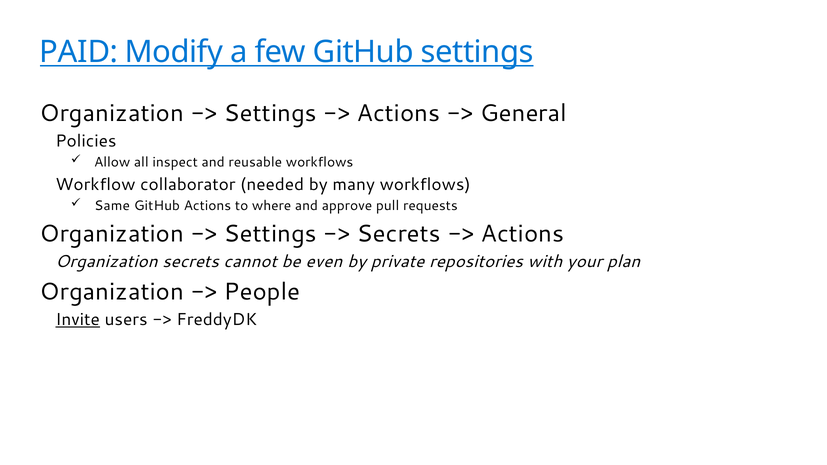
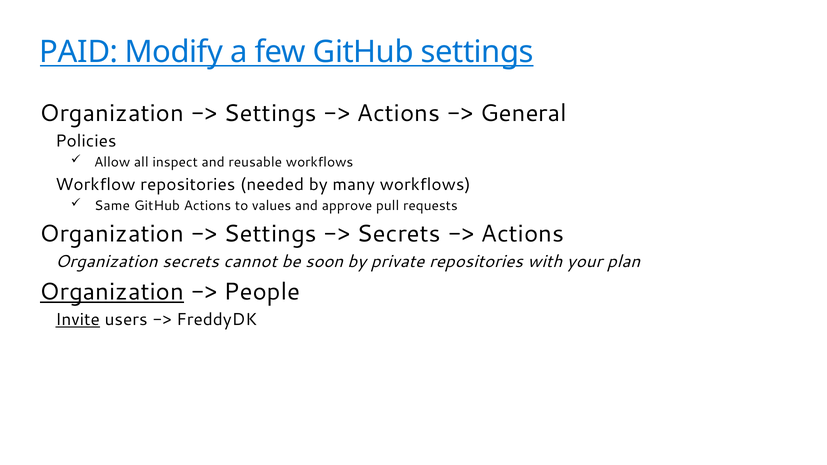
Workflow collaborator: collaborator -> repositories
where: where -> values
even: even -> soon
Organization at (112, 292) underline: none -> present
